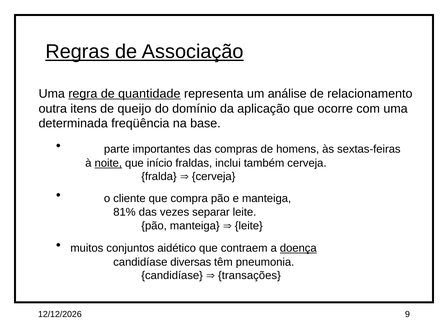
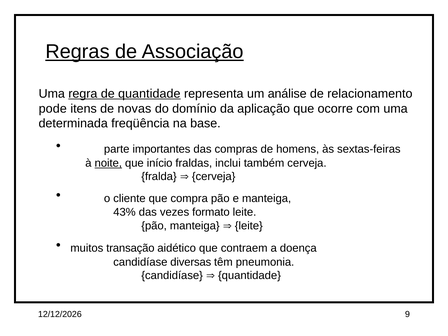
outra: outra -> pode
queijo: queijo -> novas
81%: 81% -> 43%
separar: separar -> formato
conjuntos: conjuntos -> transação
doença underline: present -> none
transações at (249, 276): transações -> quantidade
